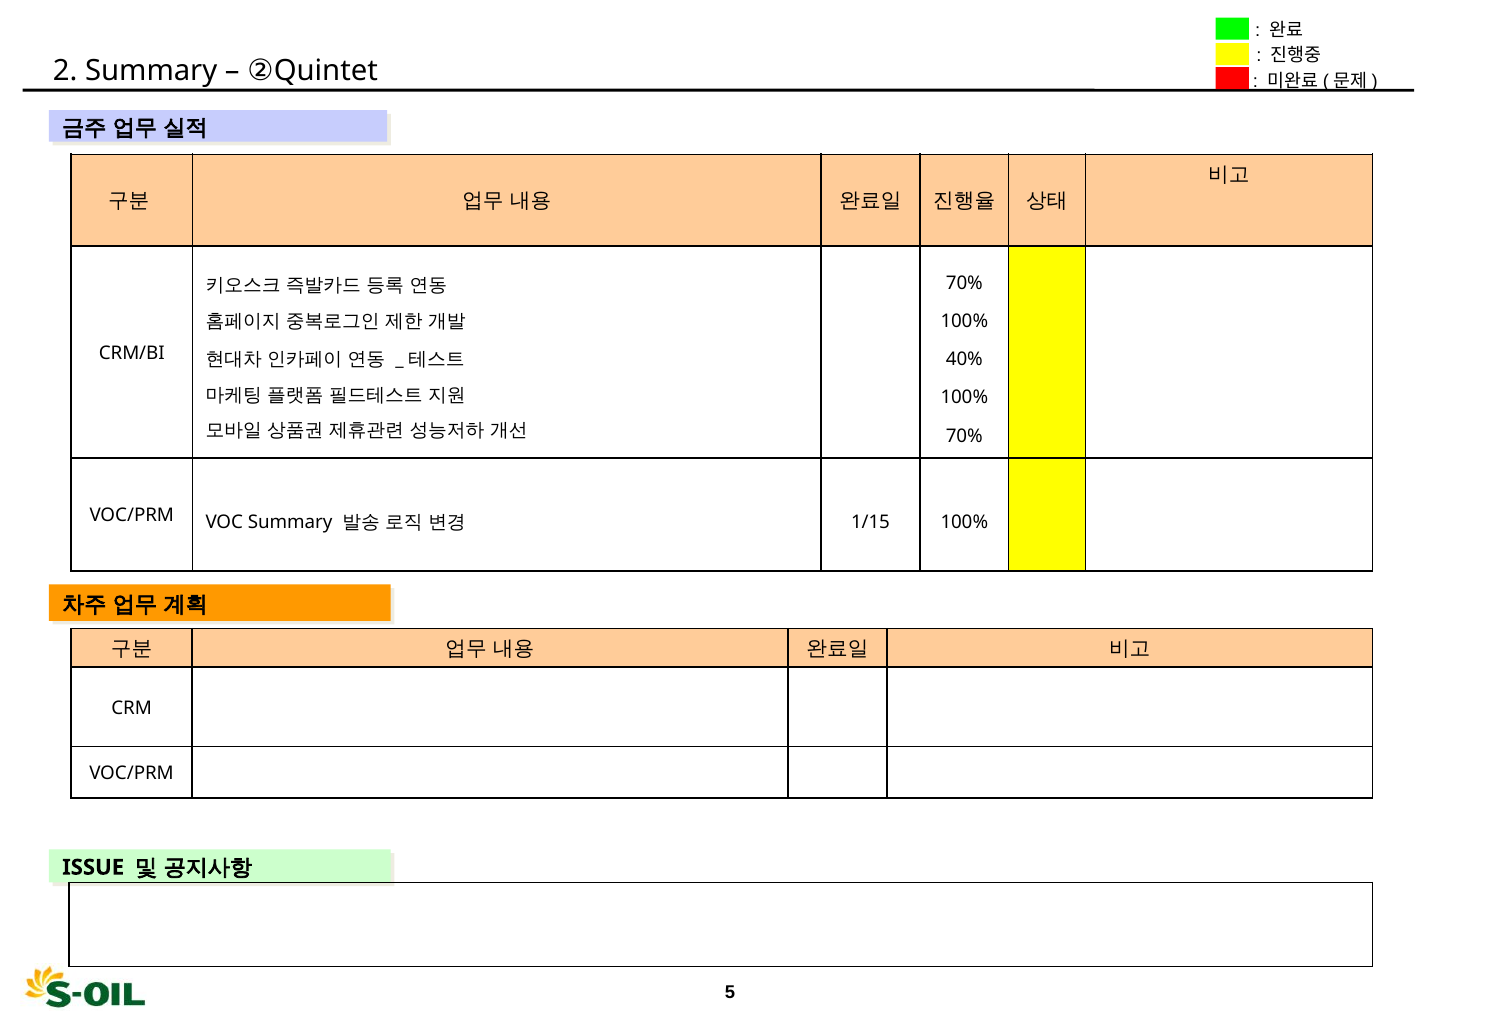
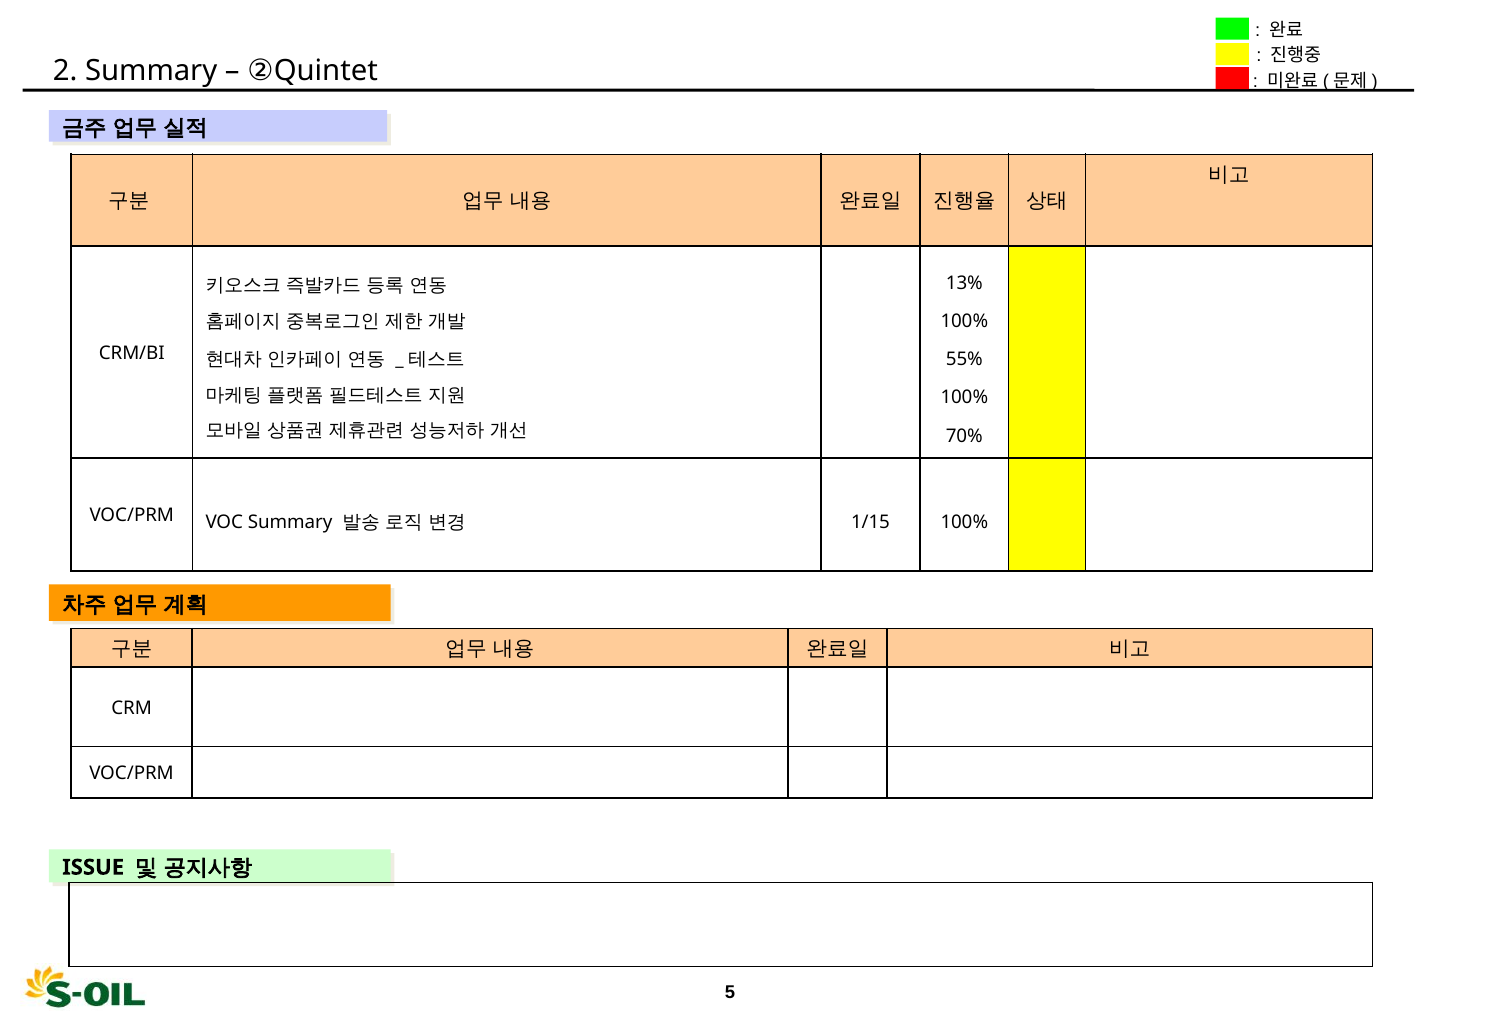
70% at (964, 283): 70% -> 13%
40%: 40% -> 55%
